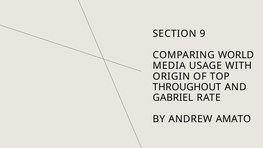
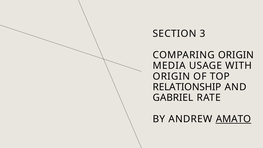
9: 9 -> 3
COMPARING WORLD: WORLD -> ORIGIN
THROUGHOUT: THROUGHOUT -> RELATIONSHIP
AMATO underline: none -> present
